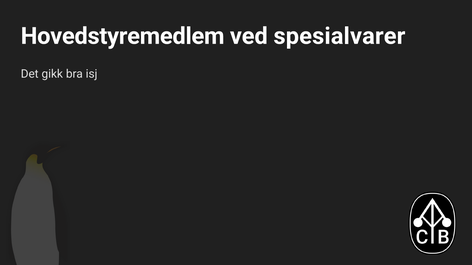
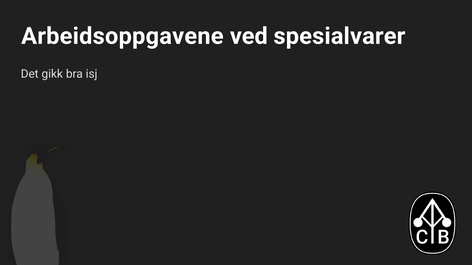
Hovedstyremedlem: Hovedstyremedlem -> Arbeidsoppgavene
